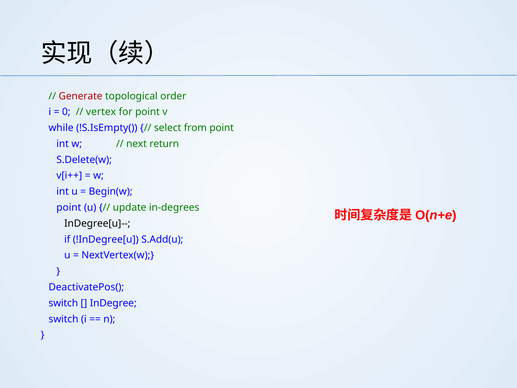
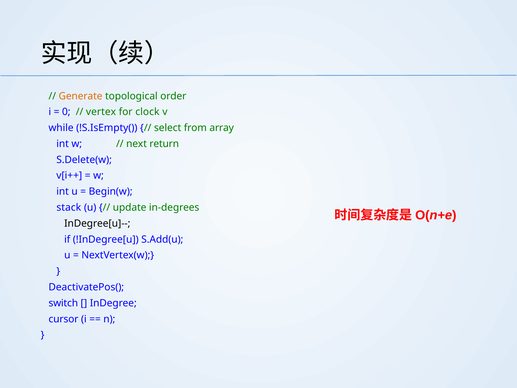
Generate colour: red -> orange
for point: point -> clock
from point: point -> array
point at (69, 207): point -> stack
switch at (63, 319): switch -> cursor
